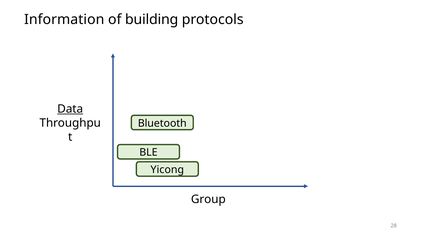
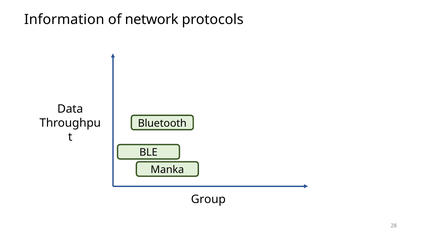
building: building -> network
Data underline: present -> none
Yicong: Yicong -> Manka
